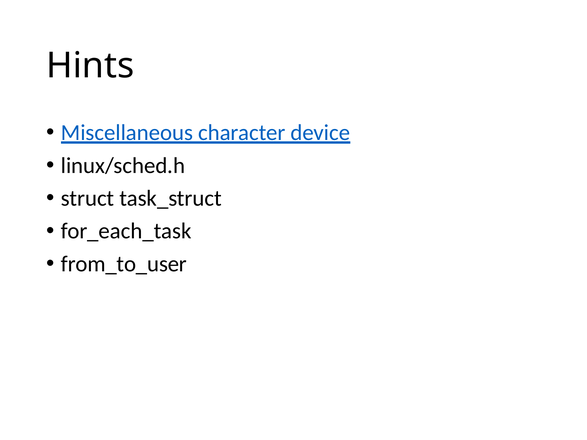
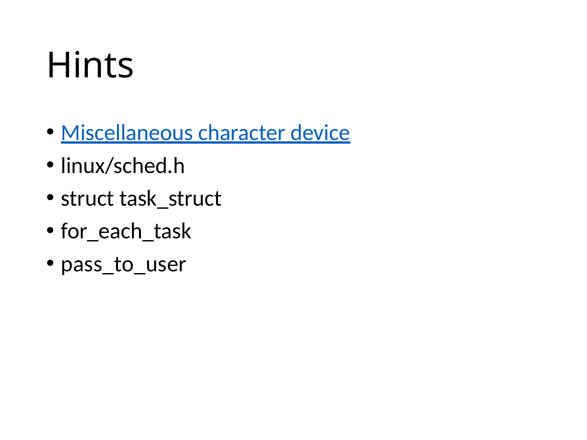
from_to_user: from_to_user -> pass_to_user
